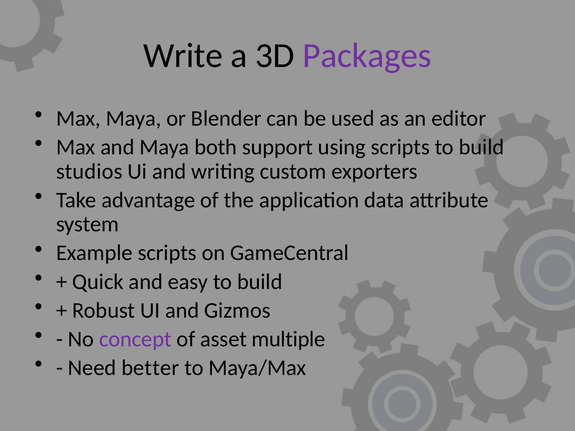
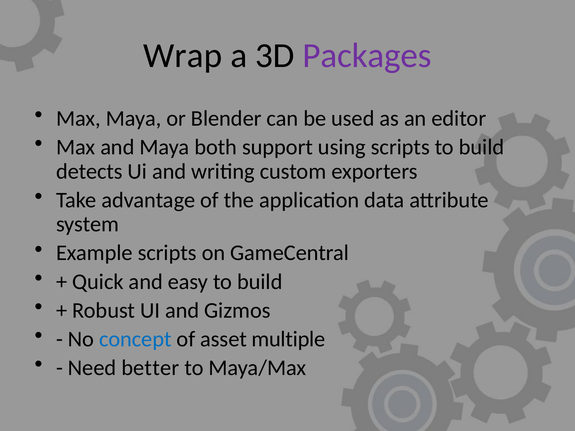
Write: Write -> Wrap
studios: studios -> detects
concept colour: purple -> blue
